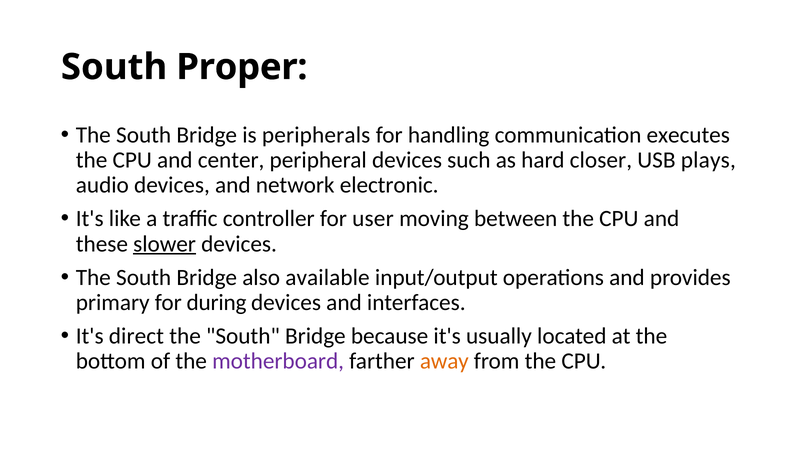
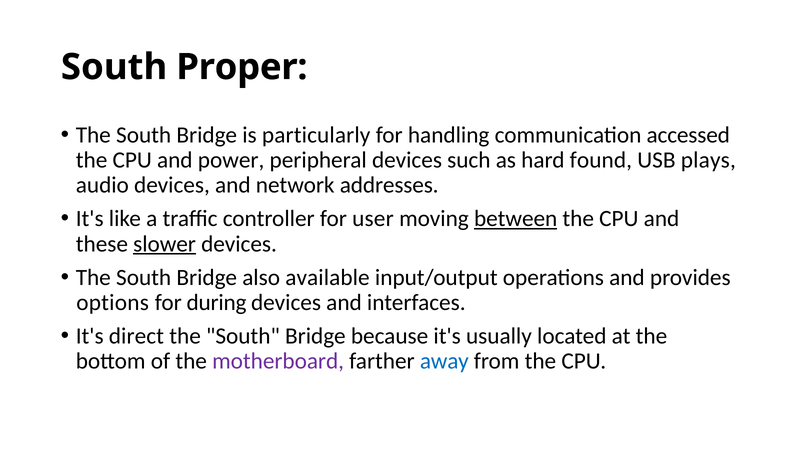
peripherals: peripherals -> particularly
executes: executes -> accessed
center: center -> power
closer: closer -> found
electronic: electronic -> addresses
between underline: none -> present
primary: primary -> options
away colour: orange -> blue
